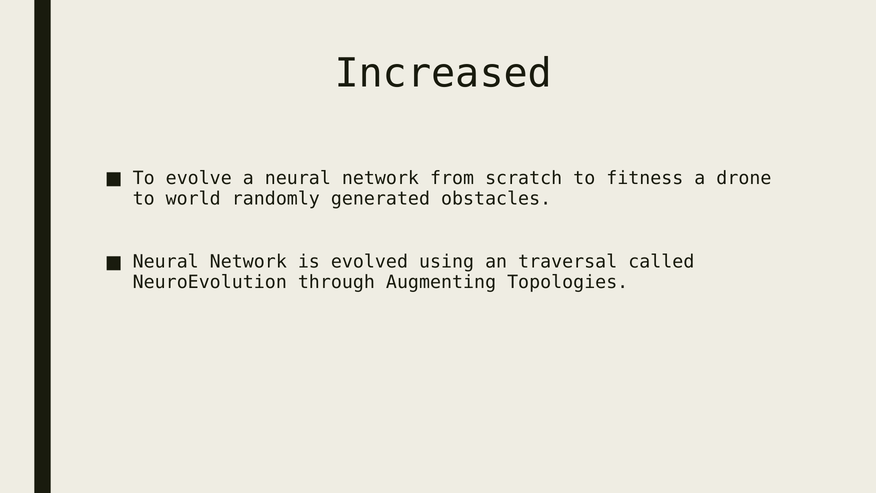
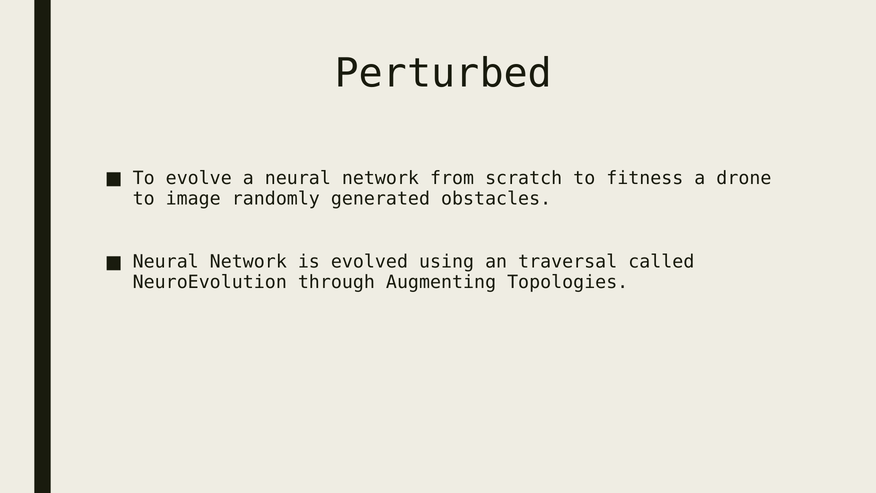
Increased: Increased -> Perturbed
world: world -> image
